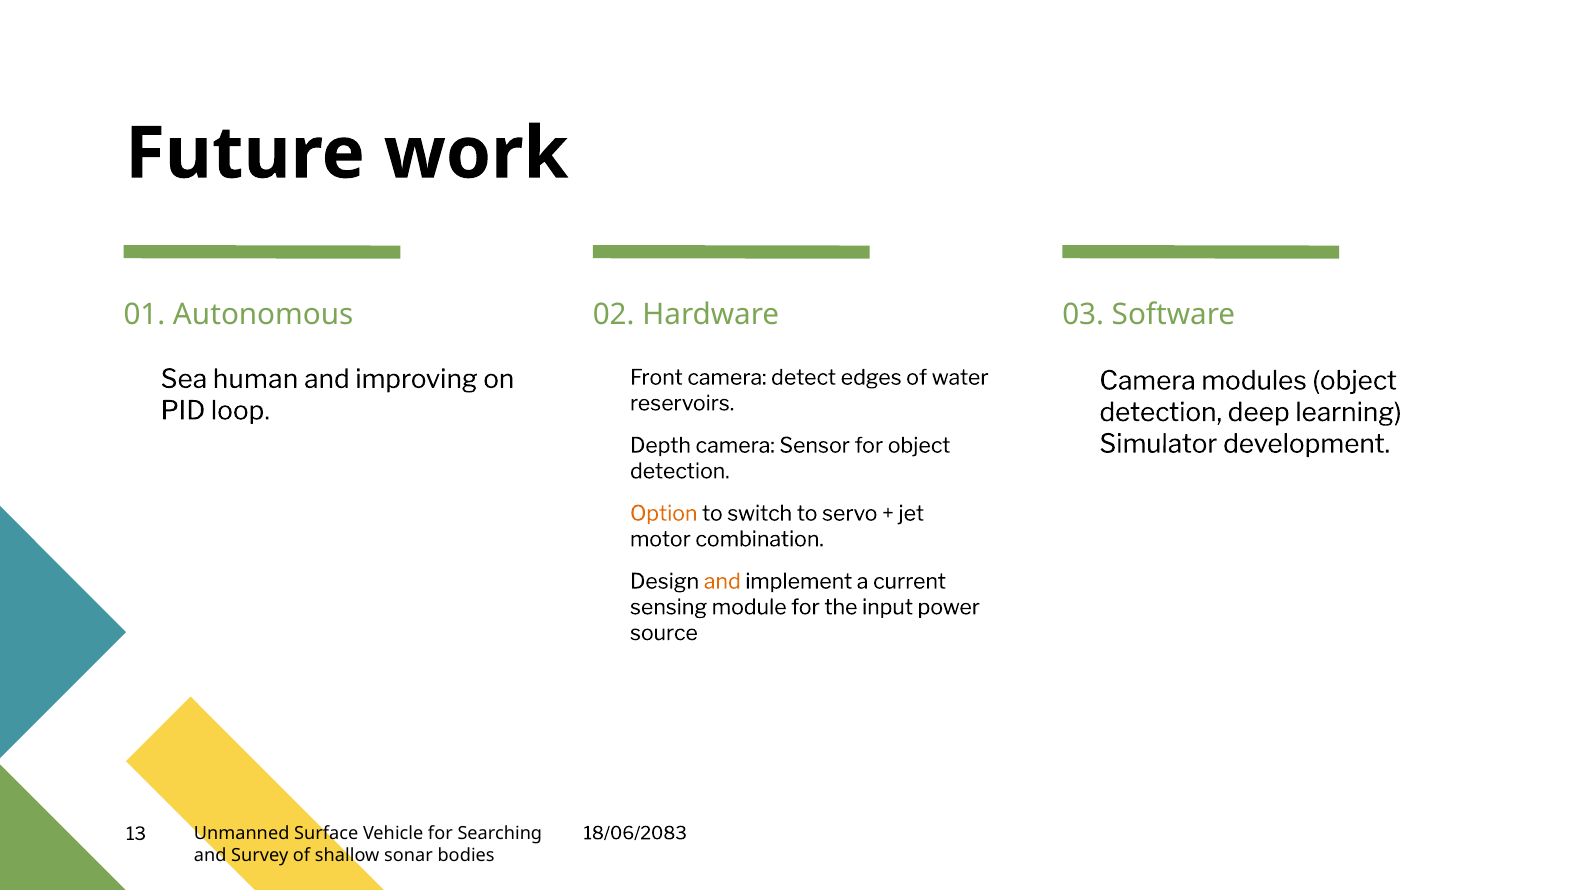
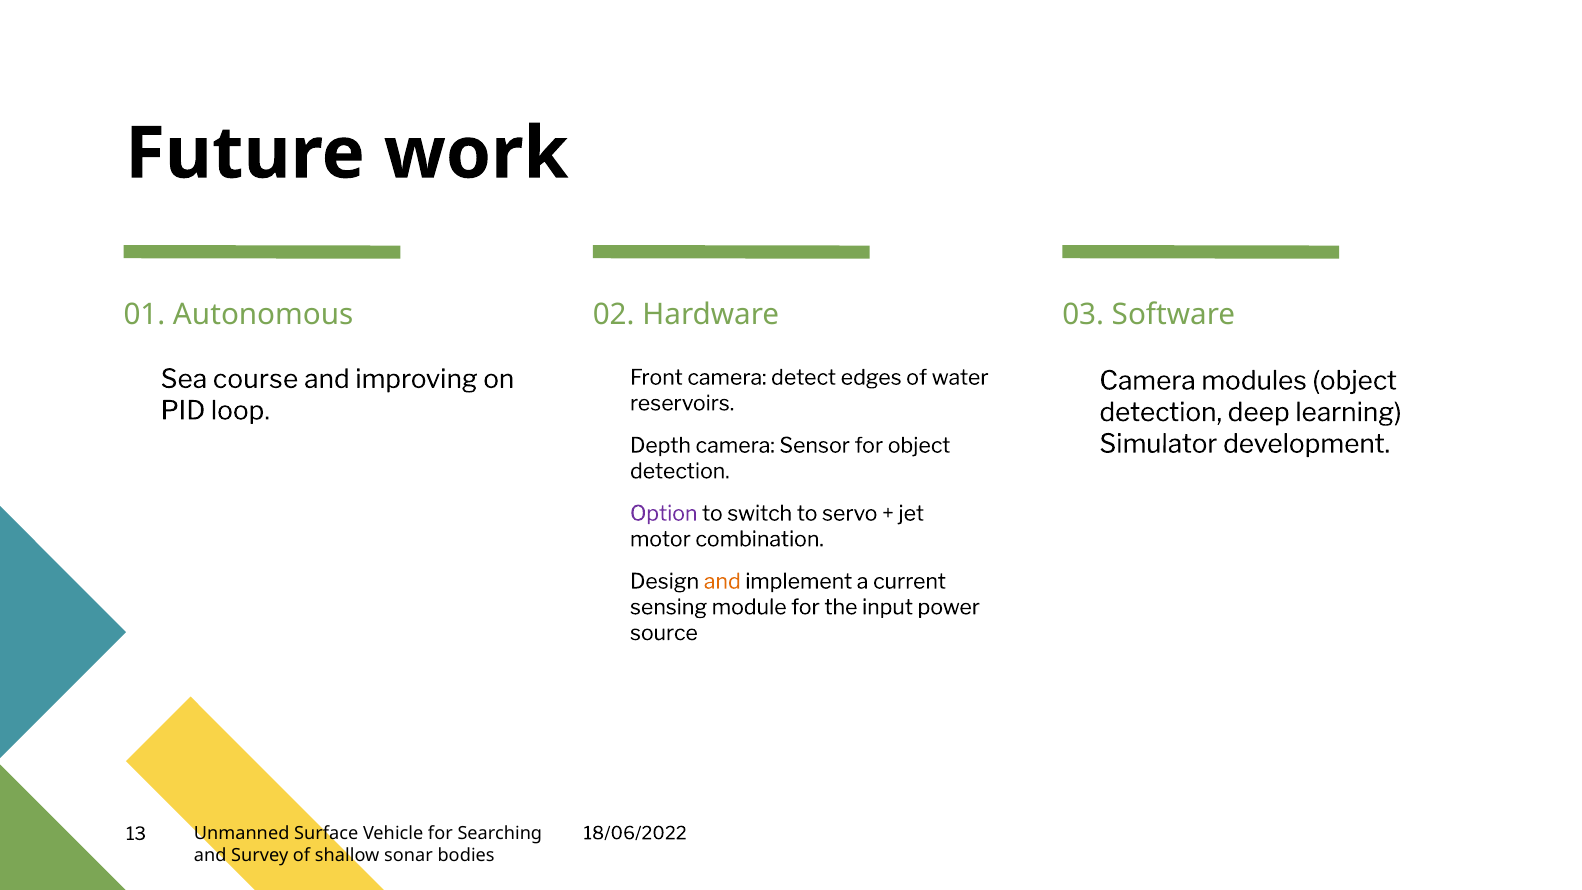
human: human -> course
Option colour: orange -> purple
18/06/2083: 18/06/2083 -> 18/06/2022
